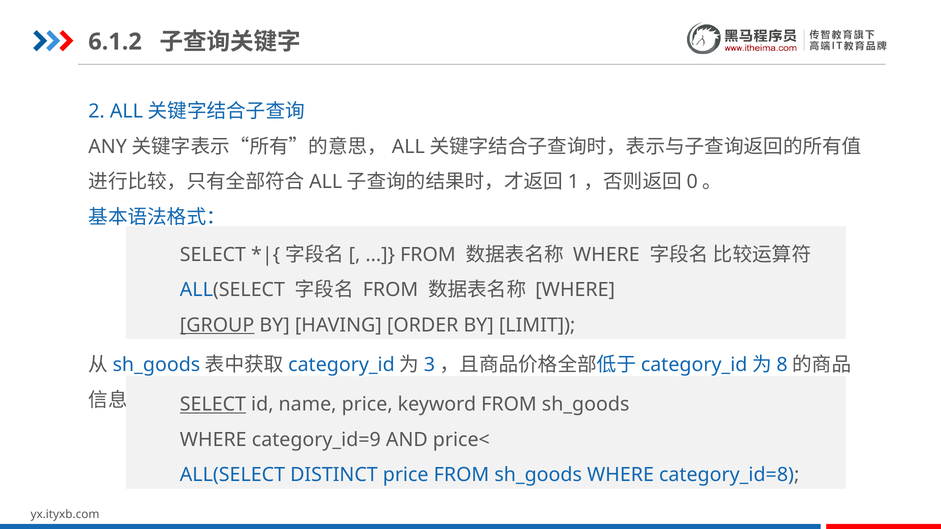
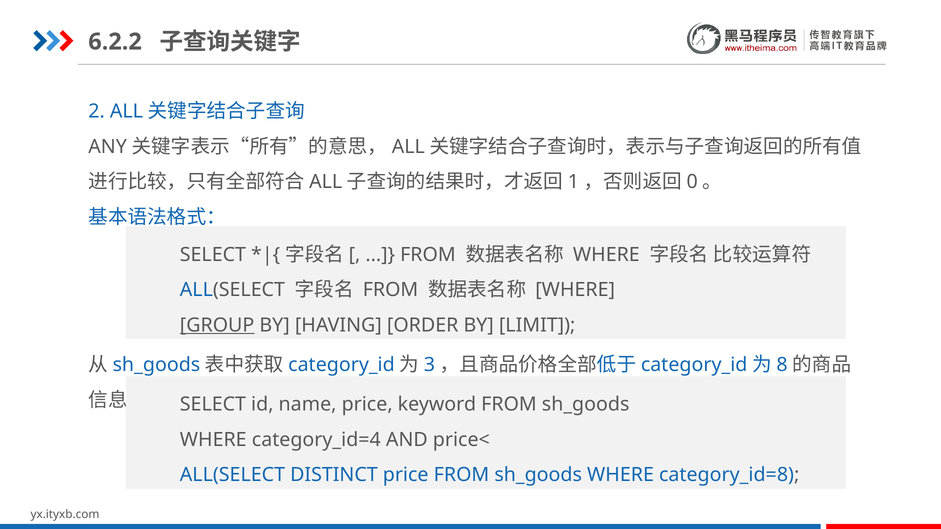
6.1.2: 6.1.2 -> 6.2.2
SELECT at (213, 405) underline: present -> none
category_id=9: category_id=9 -> category_id=4
